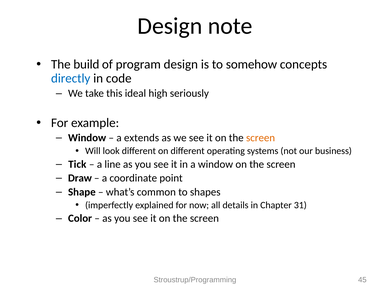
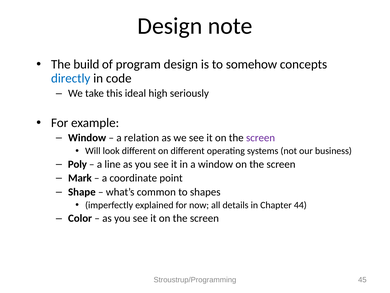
extends: extends -> relation
screen at (261, 138) colour: orange -> purple
Tick: Tick -> Poly
Draw: Draw -> Mark
31: 31 -> 44
